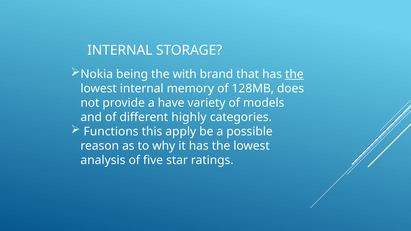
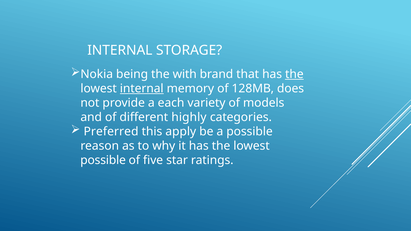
internal at (142, 89) underline: none -> present
have: have -> each
Functions: Functions -> Preferred
analysis at (103, 160): analysis -> possible
